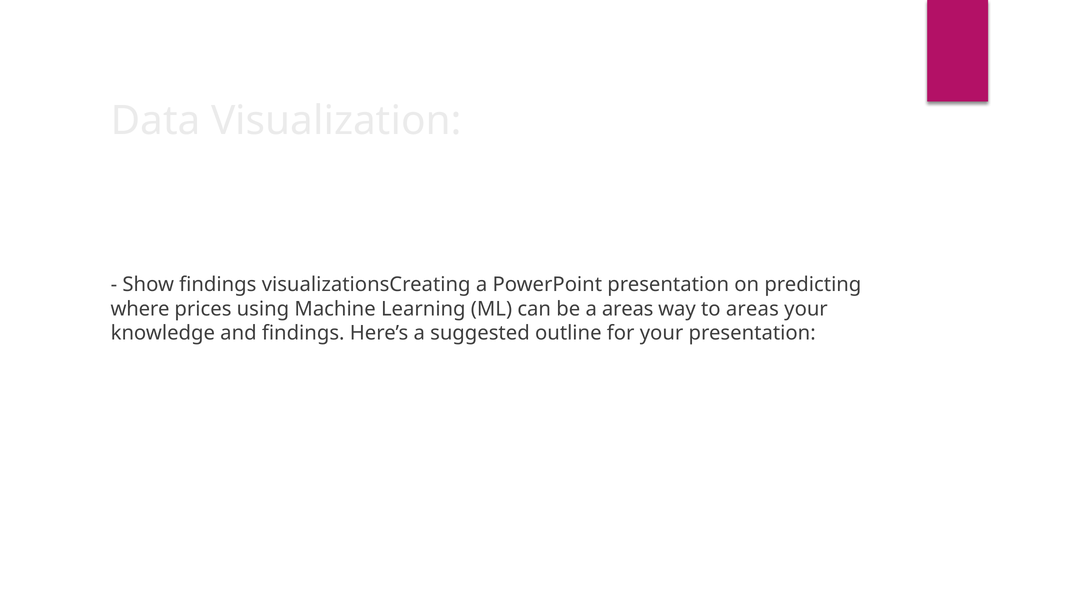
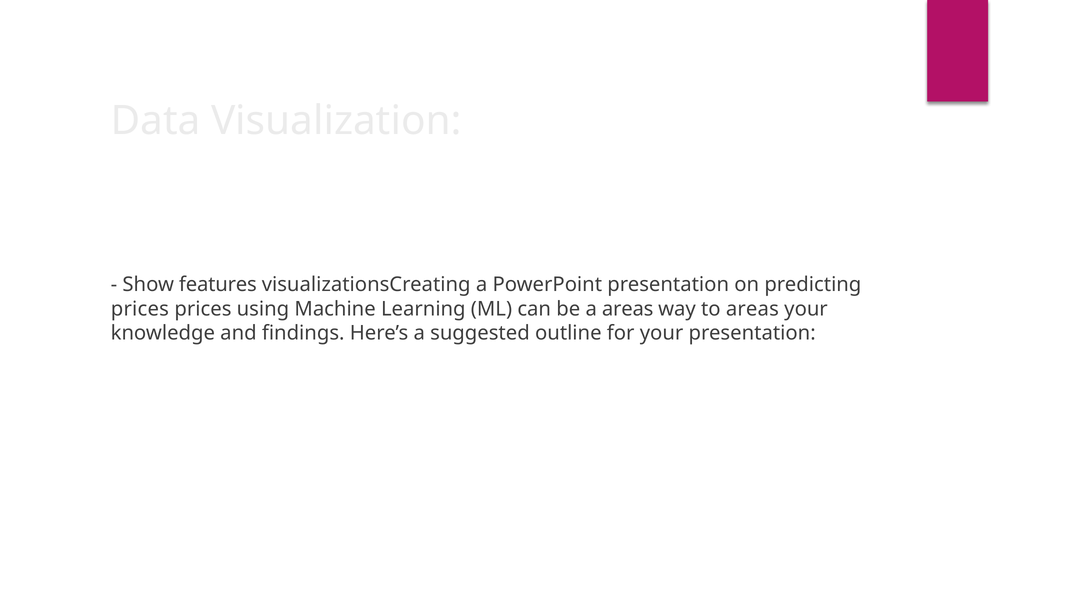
Show findings: findings -> features
where at (140, 309): where -> prices
